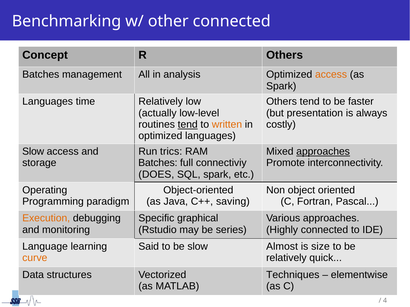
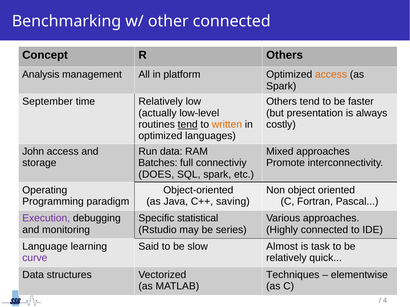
Batches at (41, 75): Batches -> Analysis
analysis: analysis -> platform
Languages at (48, 102): Languages -> September
Slow at (33, 152): Slow -> John
Run trics: trics -> data
approaches at (323, 152) underline: present -> none
Execution colour: orange -> purple
graphical: graphical -> statistical
size: size -> task
curve colour: orange -> purple
